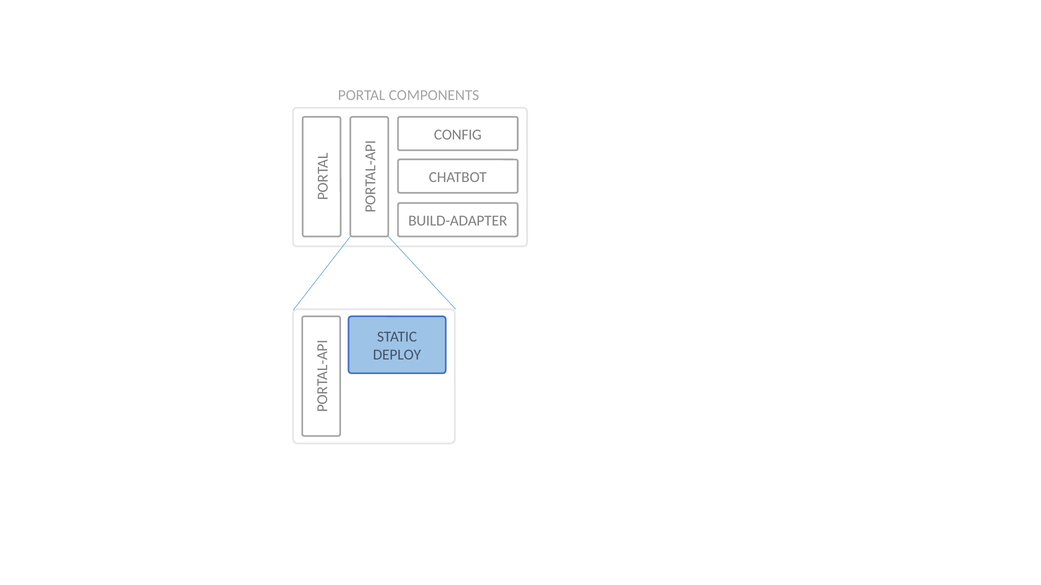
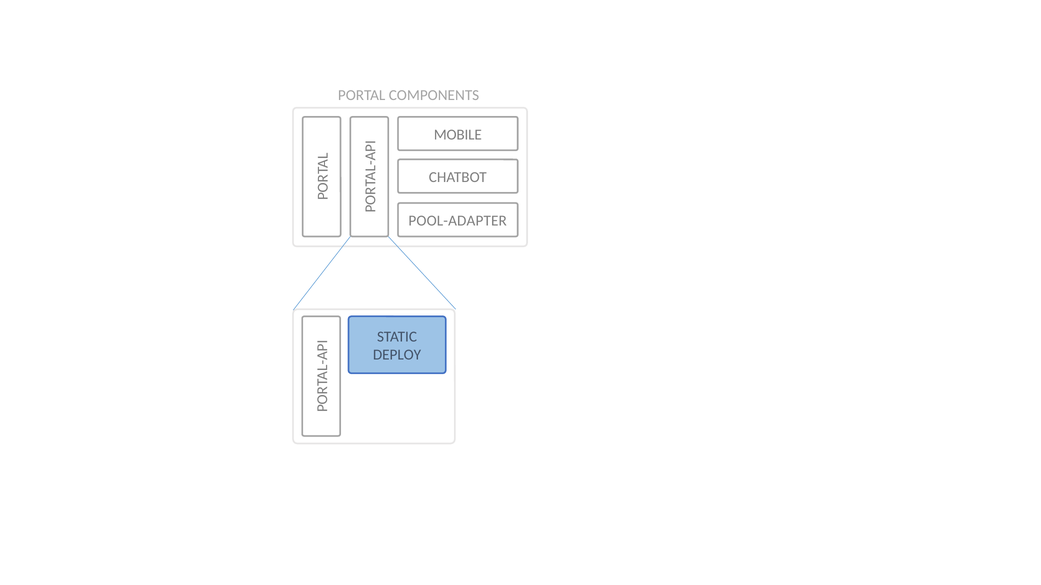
CONFIG: CONFIG -> MOBILE
BUILD-ADAPTER: BUILD-ADAPTER -> POOL-ADAPTER
